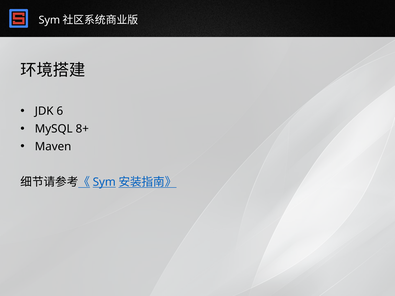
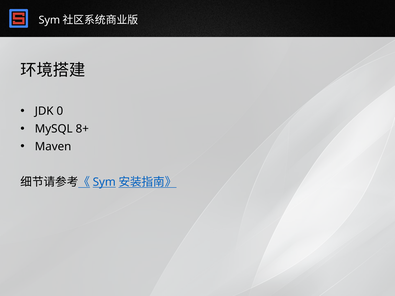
6: 6 -> 0
